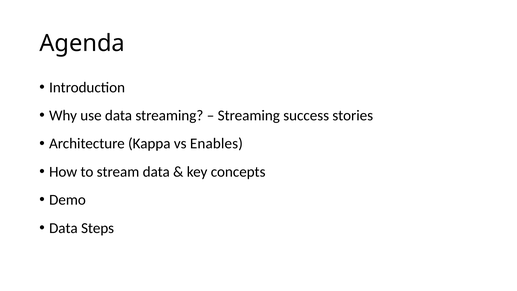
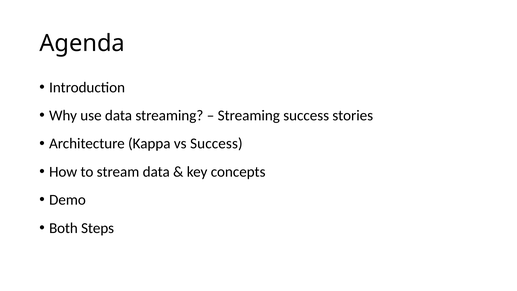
vs Enables: Enables -> Success
Data at (63, 228): Data -> Both
